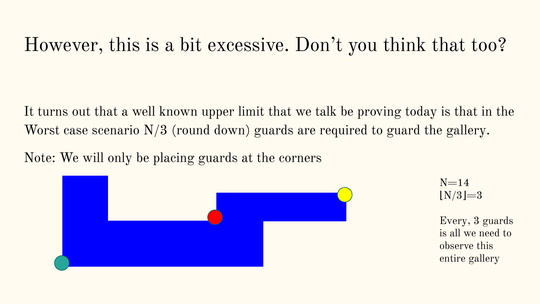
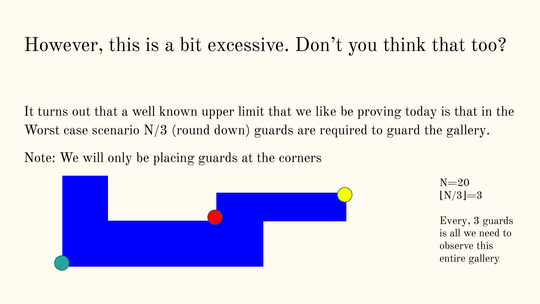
talk: talk -> like
N=14: N=14 -> N=20
